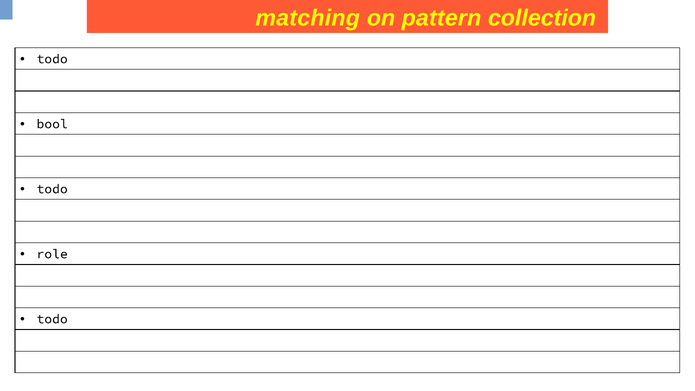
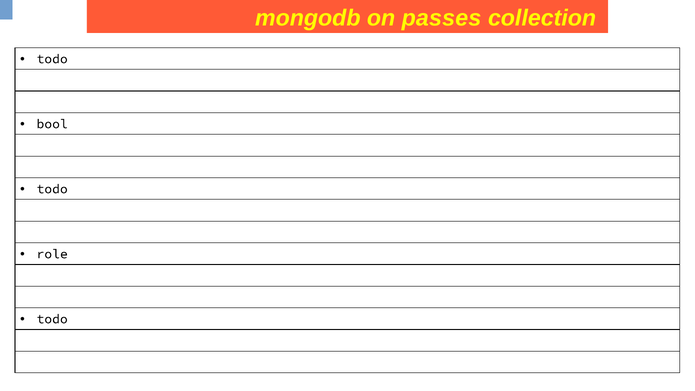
matching: matching -> mongodb
pattern: pattern -> passes
